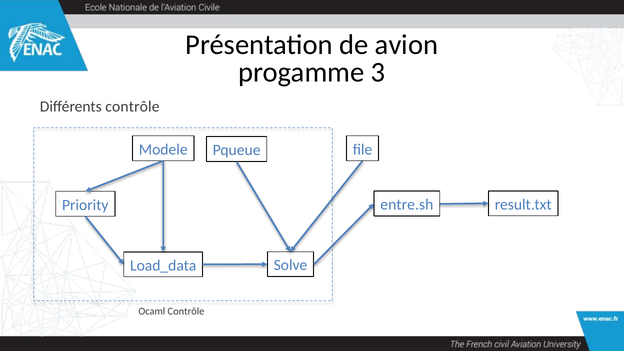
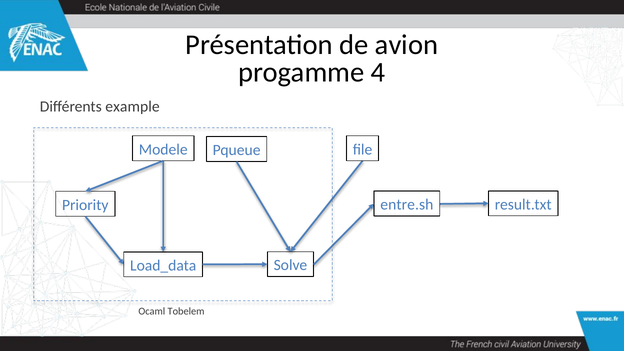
3: 3 -> 4
Différents contrôle: contrôle -> example
Ocaml Contrôle: Contrôle -> Tobelem
